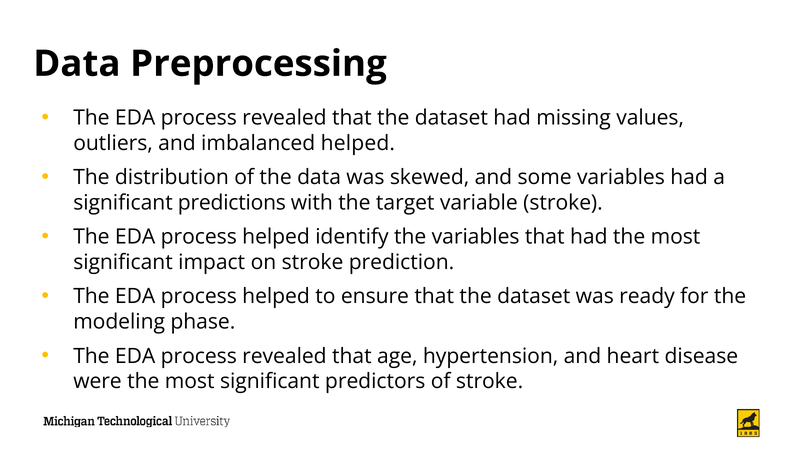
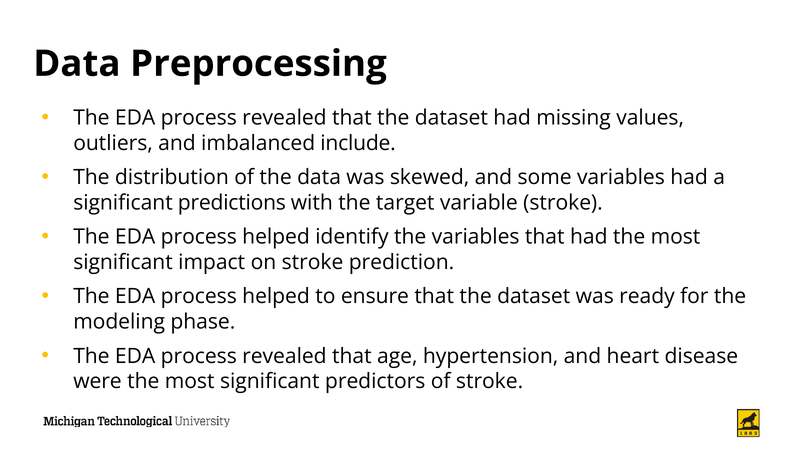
imbalanced helped: helped -> include
